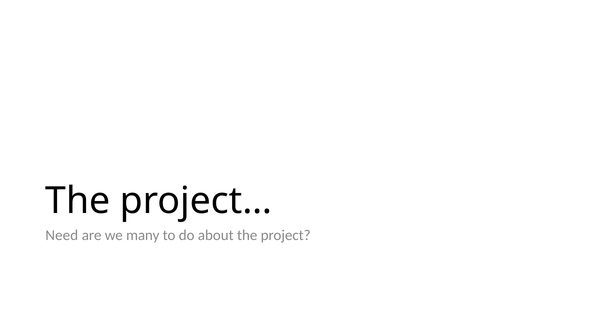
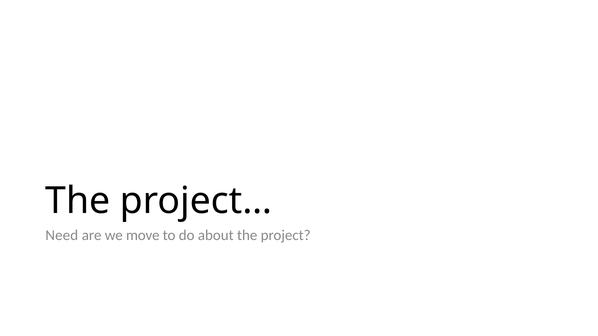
many: many -> move
